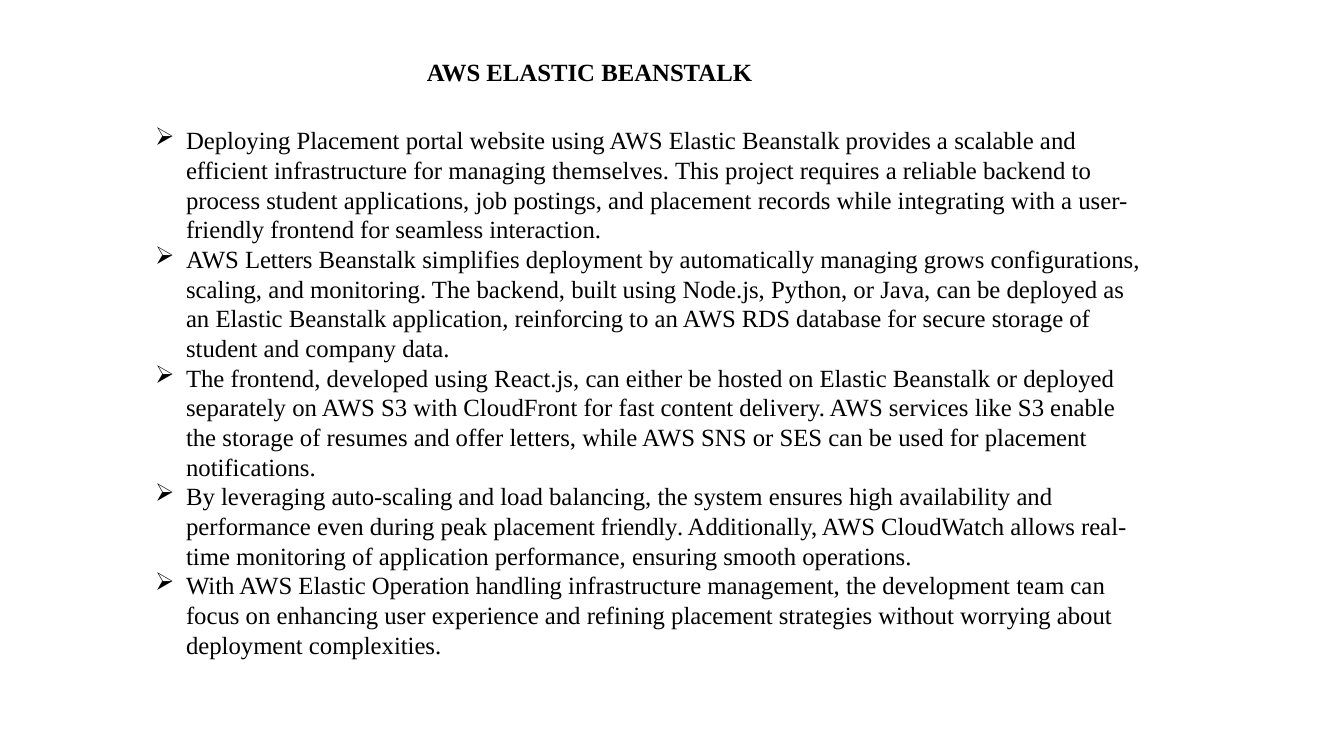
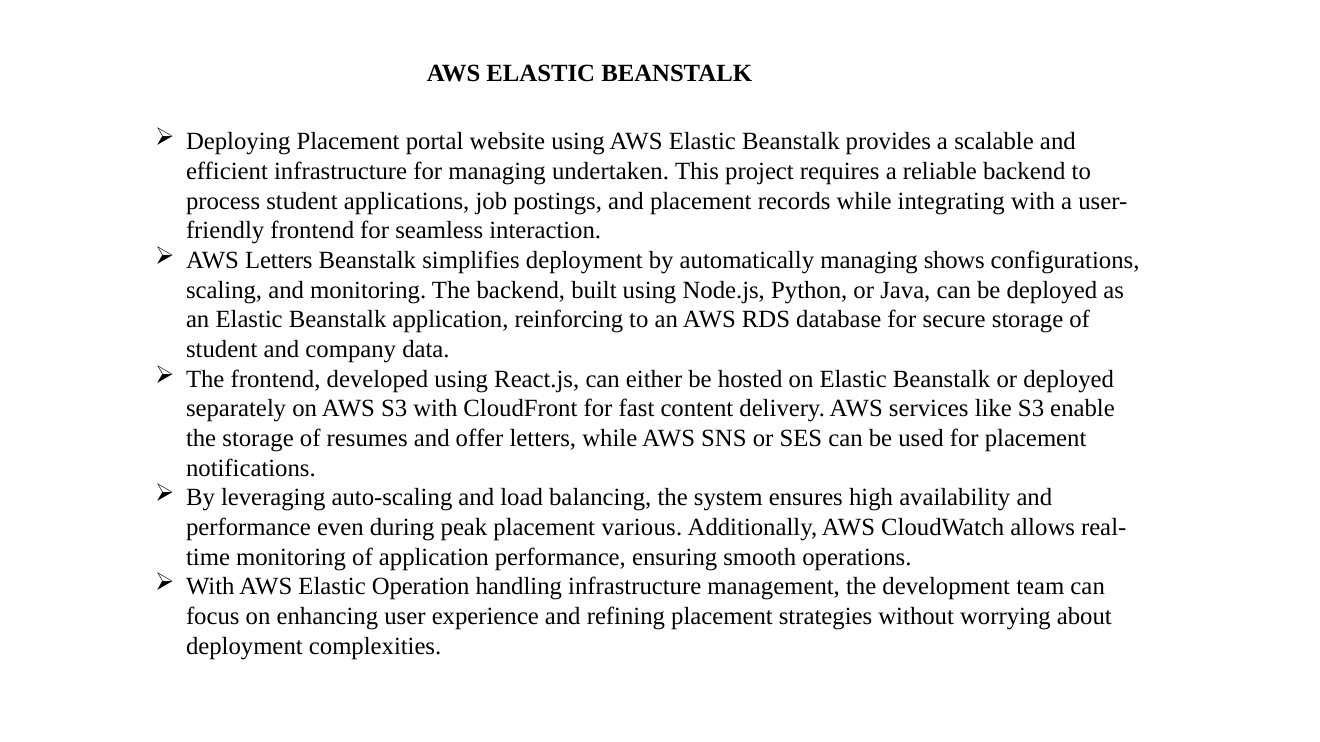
themselves: themselves -> undertaken
grows: grows -> shows
placement friendly: friendly -> various
